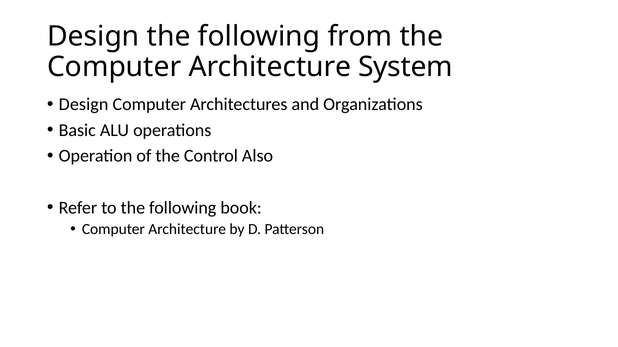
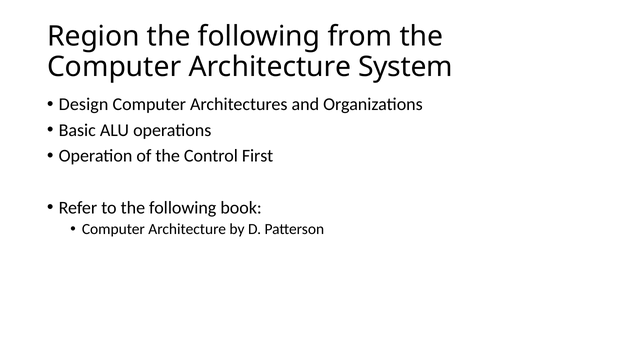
Design at (93, 37): Design -> Region
Also: Also -> First
